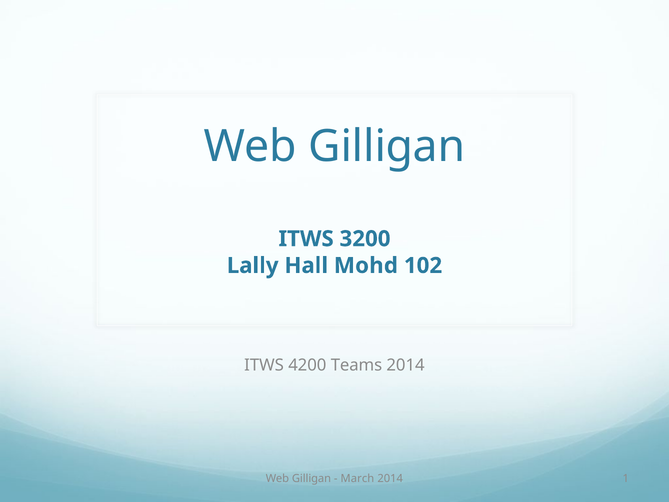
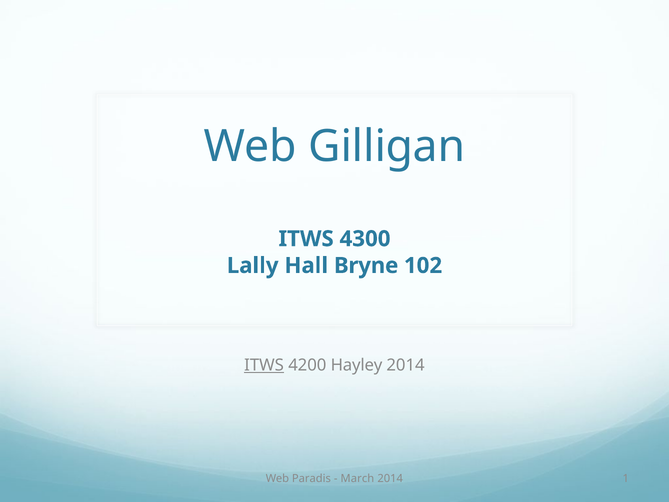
3200: 3200 -> 4300
Mohd: Mohd -> Bryne
ITWS at (264, 365) underline: none -> present
Teams: Teams -> Hayley
Gilligan at (311, 478): Gilligan -> Paradis
